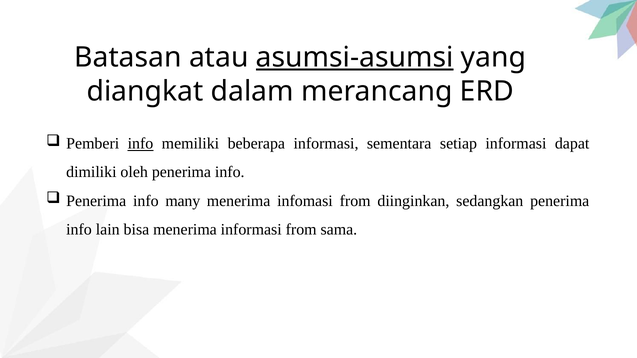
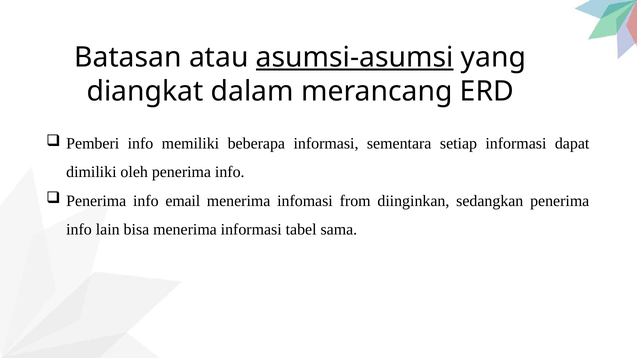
info at (140, 144) underline: present -> none
many: many -> email
informasi from: from -> tabel
